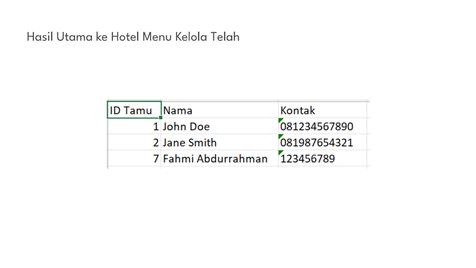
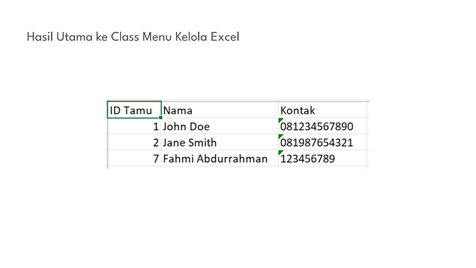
Hotel: Hotel -> Class
Telah: Telah -> Excel
